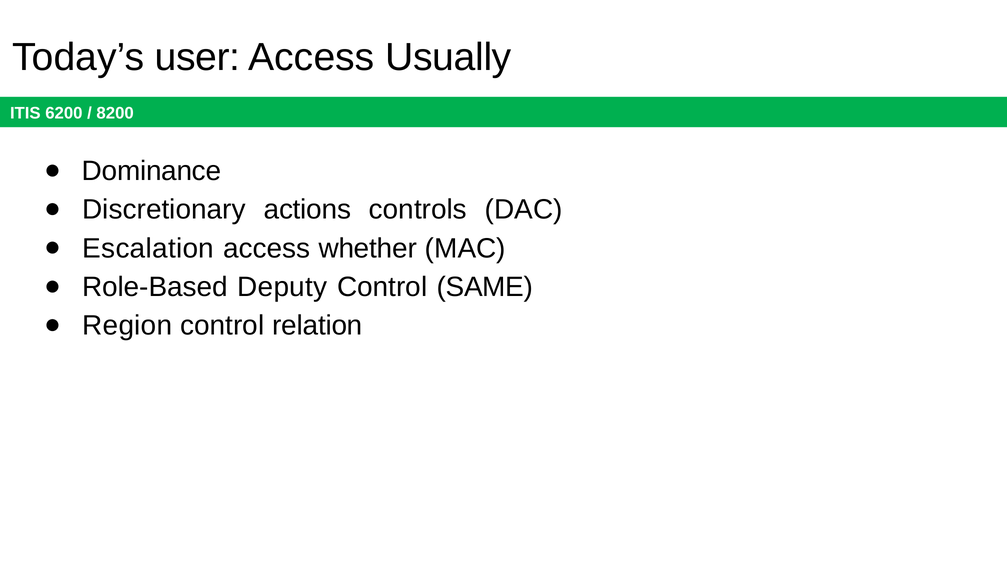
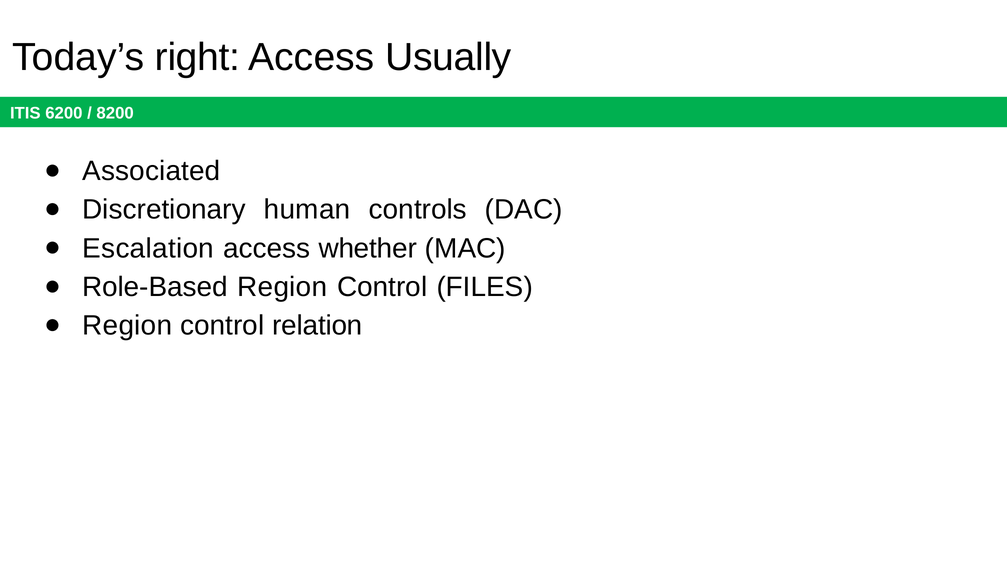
user: user -> right
Dominance: Dominance -> Associated
actions: actions -> human
Role-Based Deputy: Deputy -> Region
SAME: SAME -> FILES
